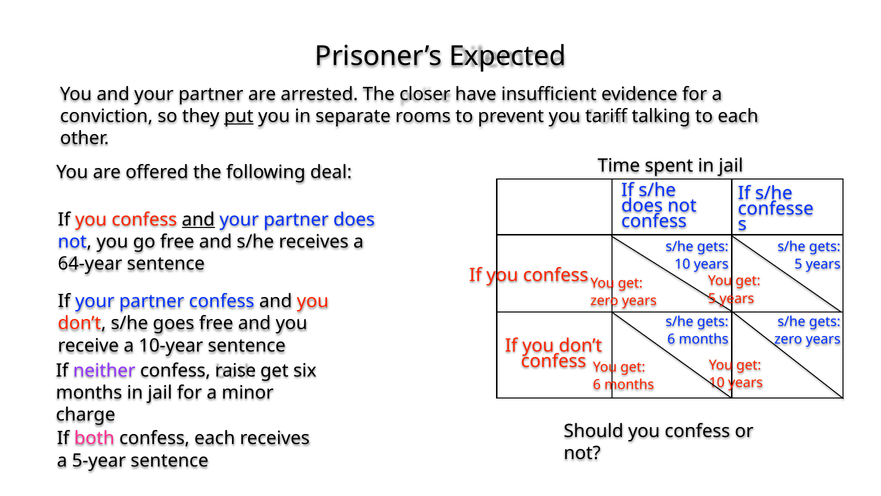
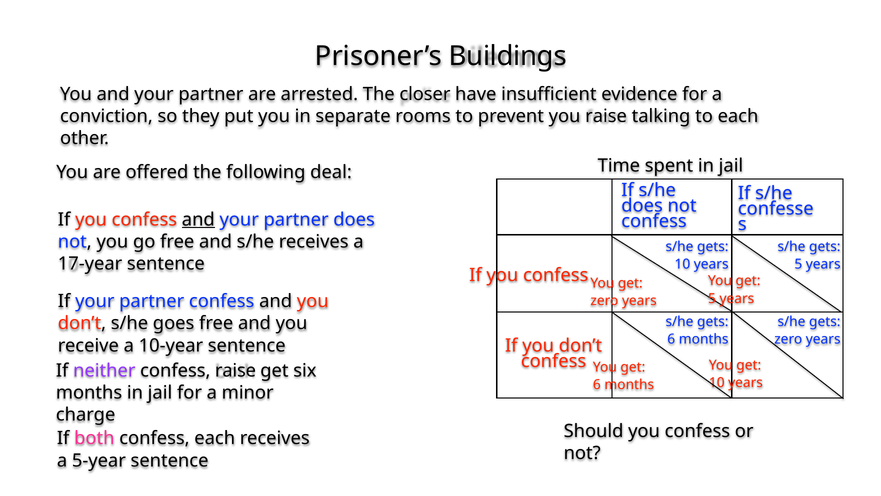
Expected: Expected -> Buildings
put underline: present -> none
you tariff: tariff -> raise
64-year: 64-year -> 17-year
